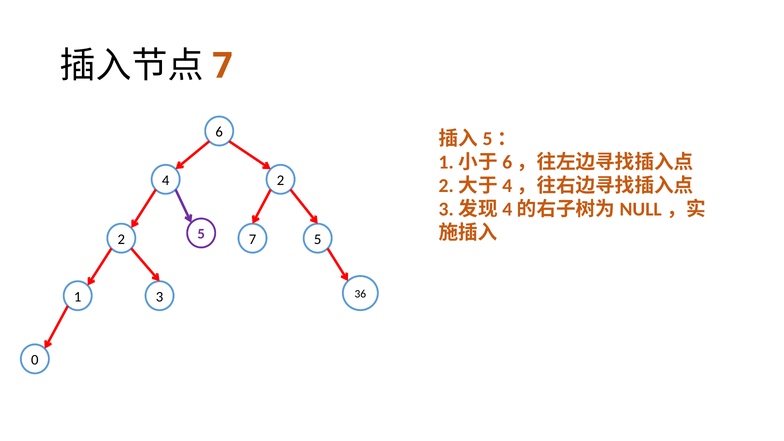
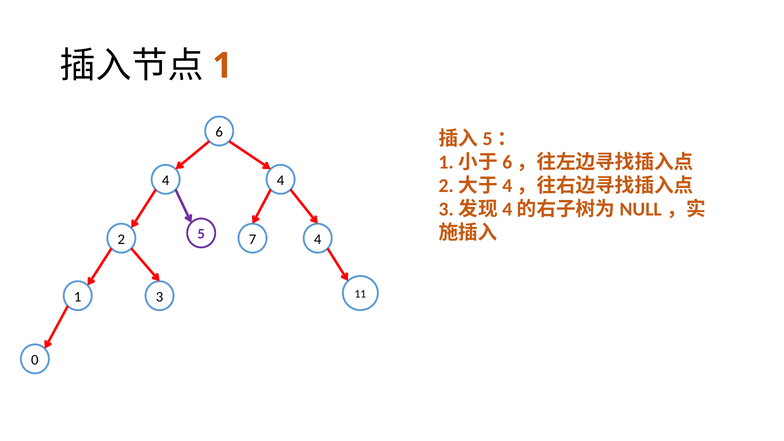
7 at (223, 66): 7 -> 1
4 2: 2 -> 4
7 5: 5 -> 4
36: 36 -> 11
